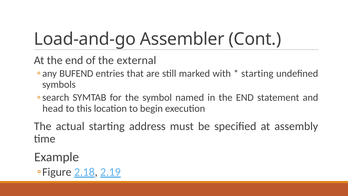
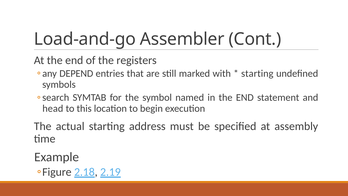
external: external -> registers
BUFEND: BUFEND -> DEPEND
